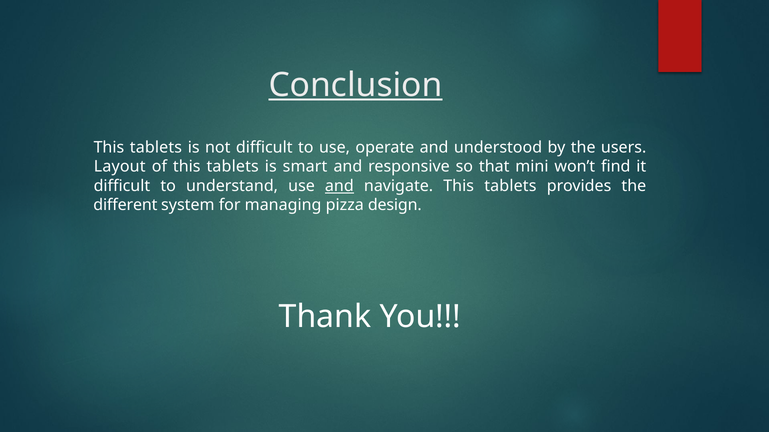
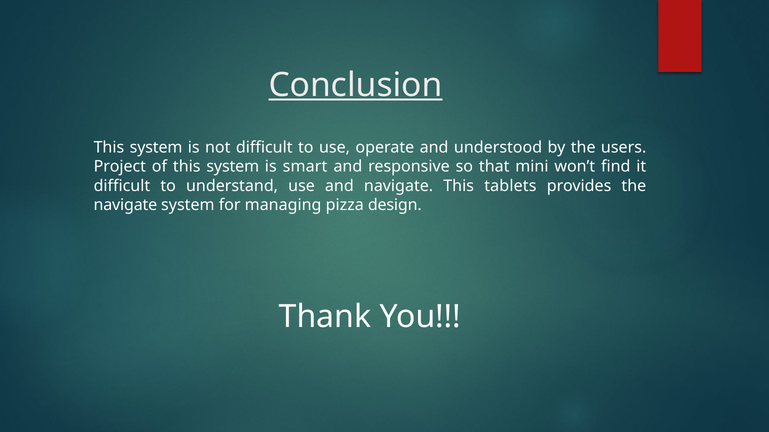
tablets at (156, 148): tablets -> system
Layout: Layout -> Project
of this tablets: tablets -> system
and at (339, 186) underline: present -> none
different at (125, 205): different -> navigate
